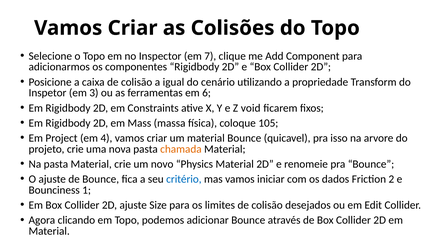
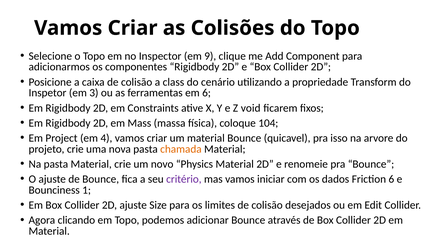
7: 7 -> 9
igual: igual -> class
105: 105 -> 104
critério colour: blue -> purple
Friction 2: 2 -> 6
